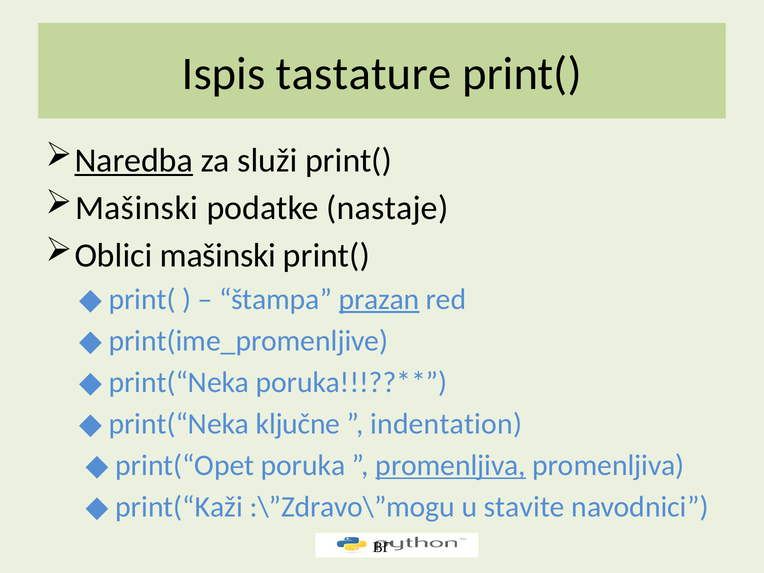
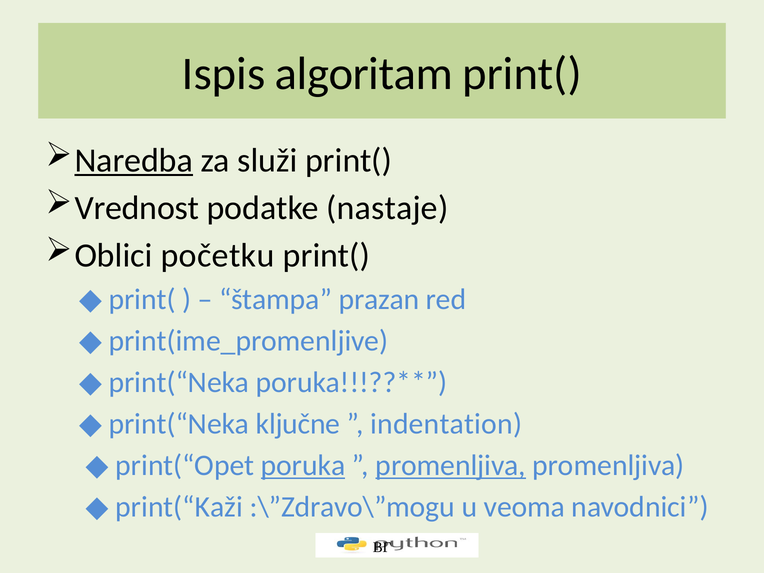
tastature: tastature -> algoritam
Mašinski at (137, 208): Mašinski -> Vrednost
Oblici mašinski: mašinski -> početku
prazan underline: present -> none
poruka underline: none -> present
stavite: stavite -> veoma
